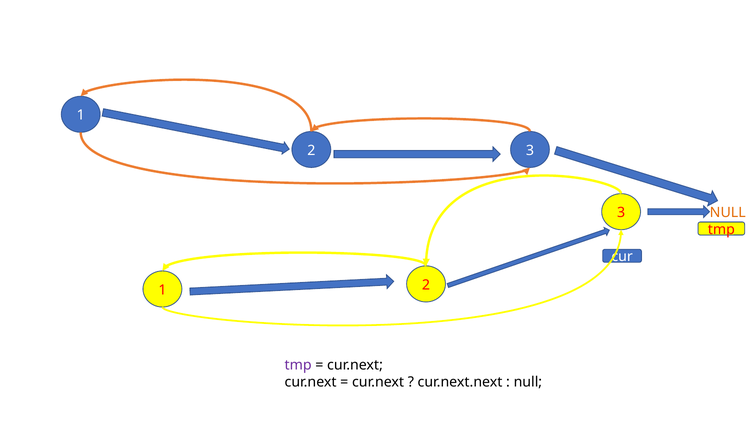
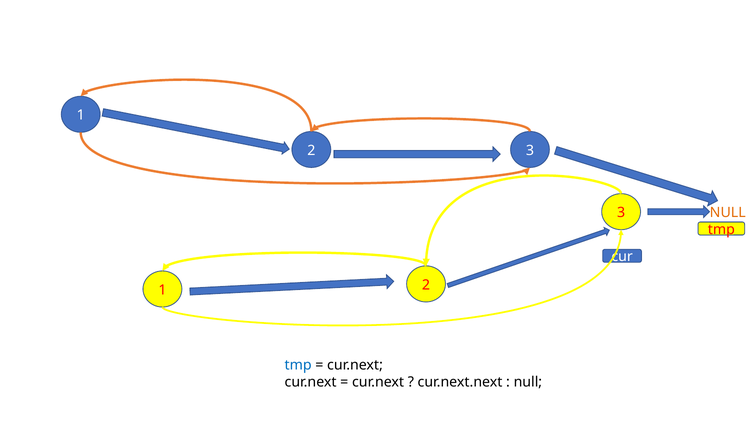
tmp at (298, 365) colour: purple -> blue
